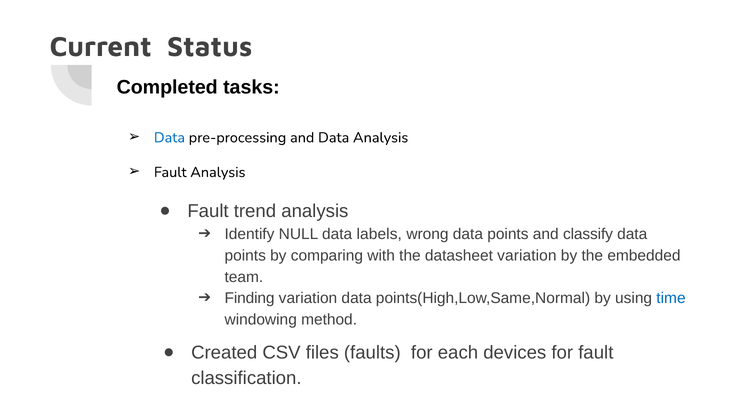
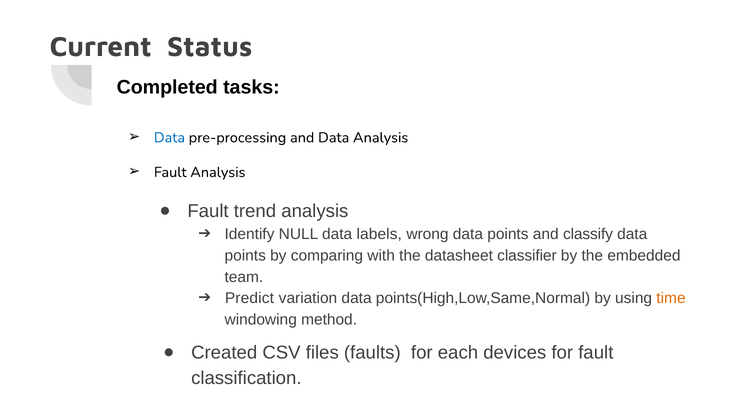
datasheet variation: variation -> classifier
Finding: Finding -> Predict
time colour: blue -> orange
